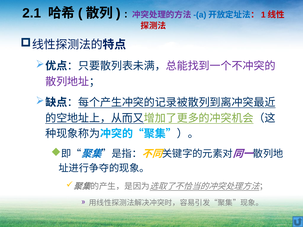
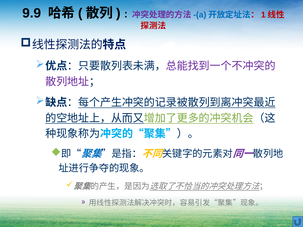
2.1: 2.1 -> 9.9
